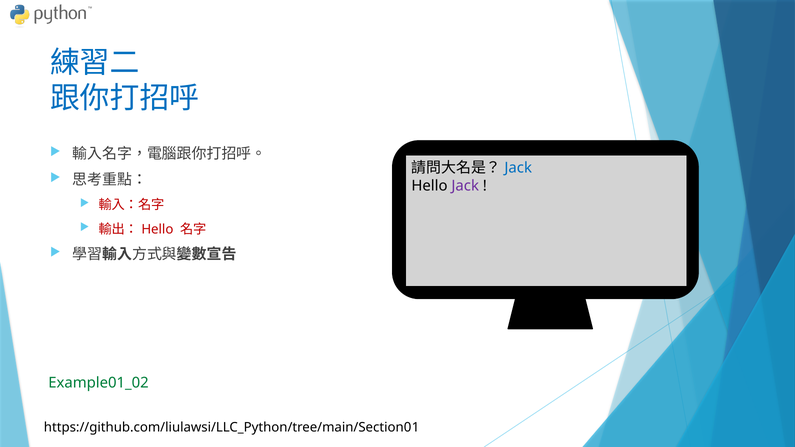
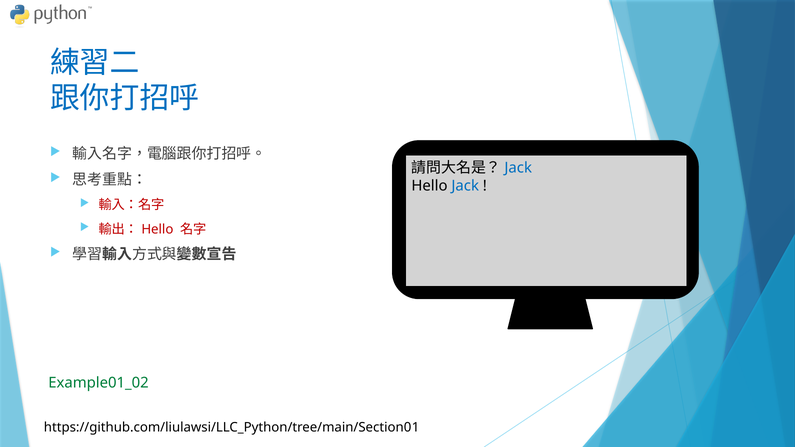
Jack colour: purple -> blue
